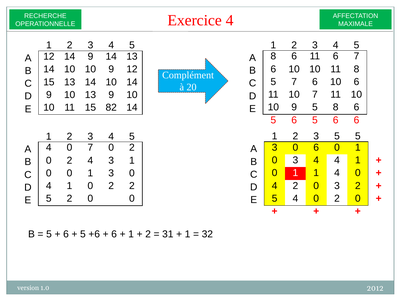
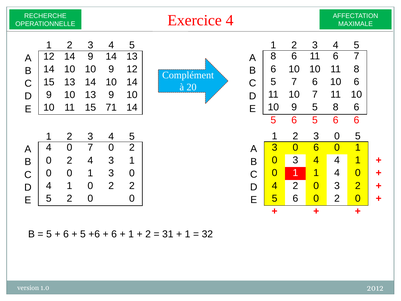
82: 82 -> 71
2 3 5: 5 -> 0
E 5 4: 4 -> 6
